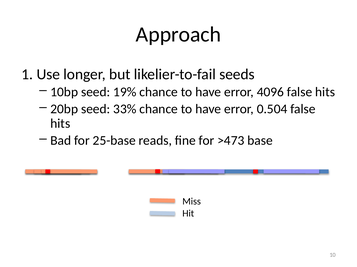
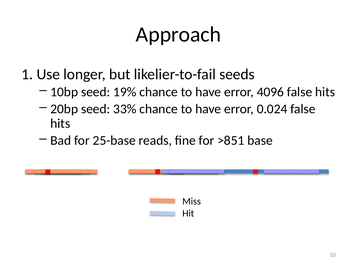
0.504: 0.504 -> 0.024
>473: >473 -> >851
